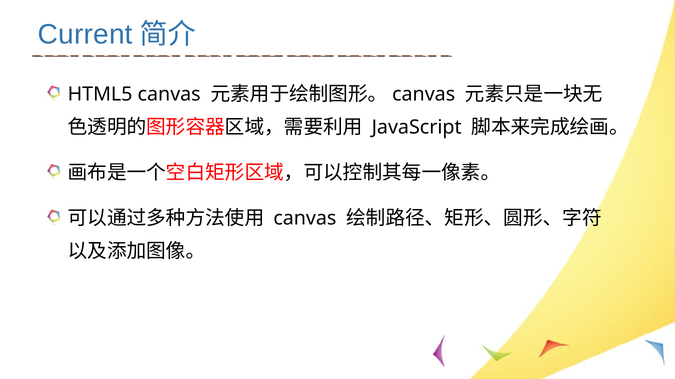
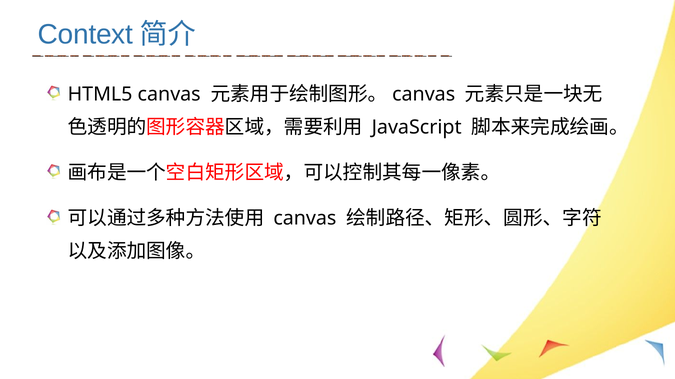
Current: Current -> Context
